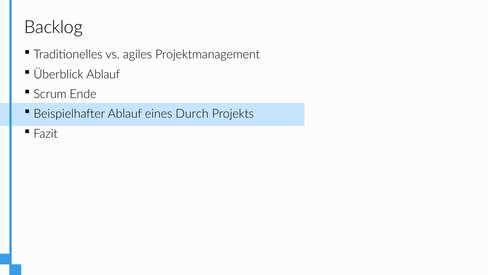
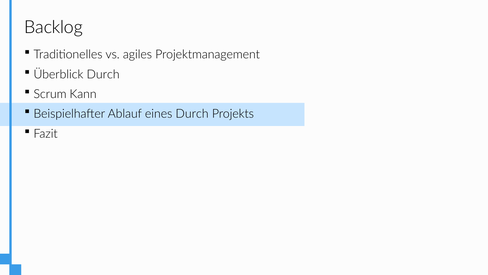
Überblick Ablauf: Ablauf -> Durch
Ende: Ende -> Kann
